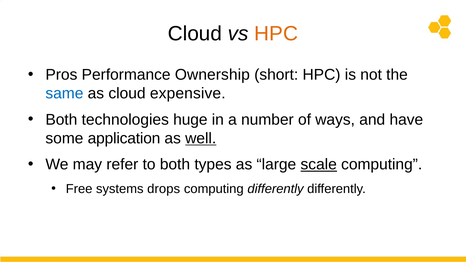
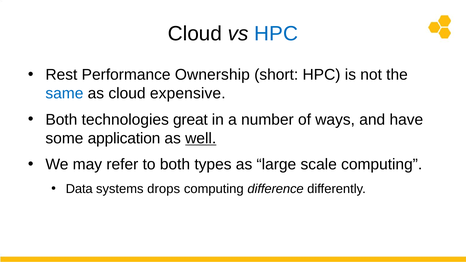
HPC at (276, 34) colour: orange -> blue
Pros: Pros -> Rest
huge: huge -> great
scale underline: present -> none
Free: Free -> Data
computing differently: differently -> difference
